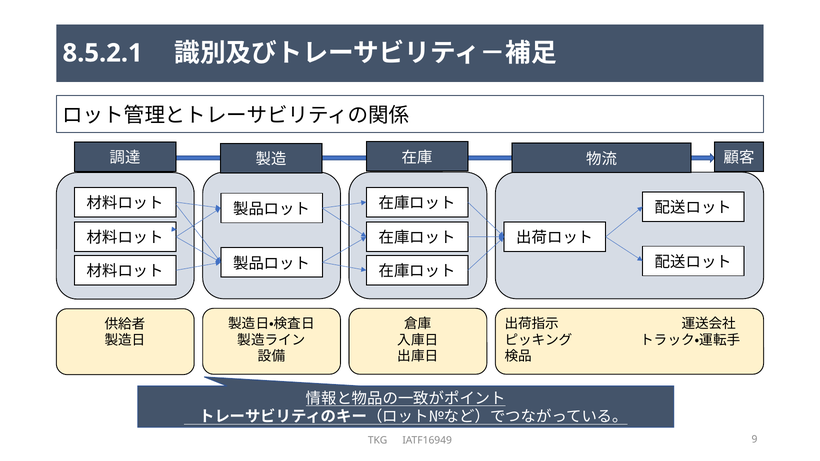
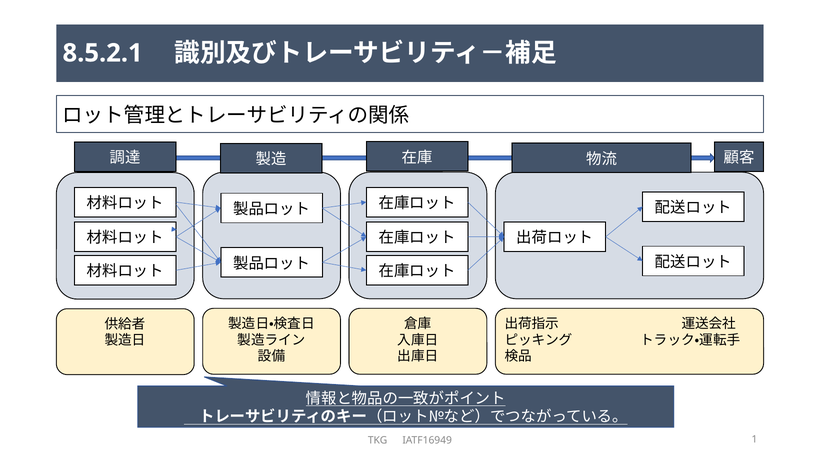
9: 9 -> 1
